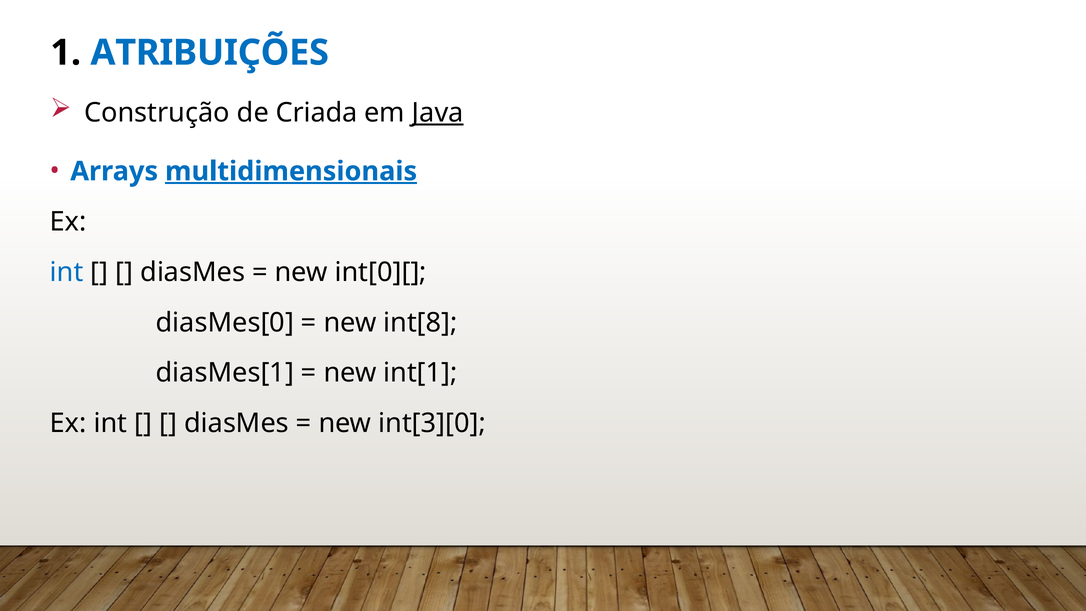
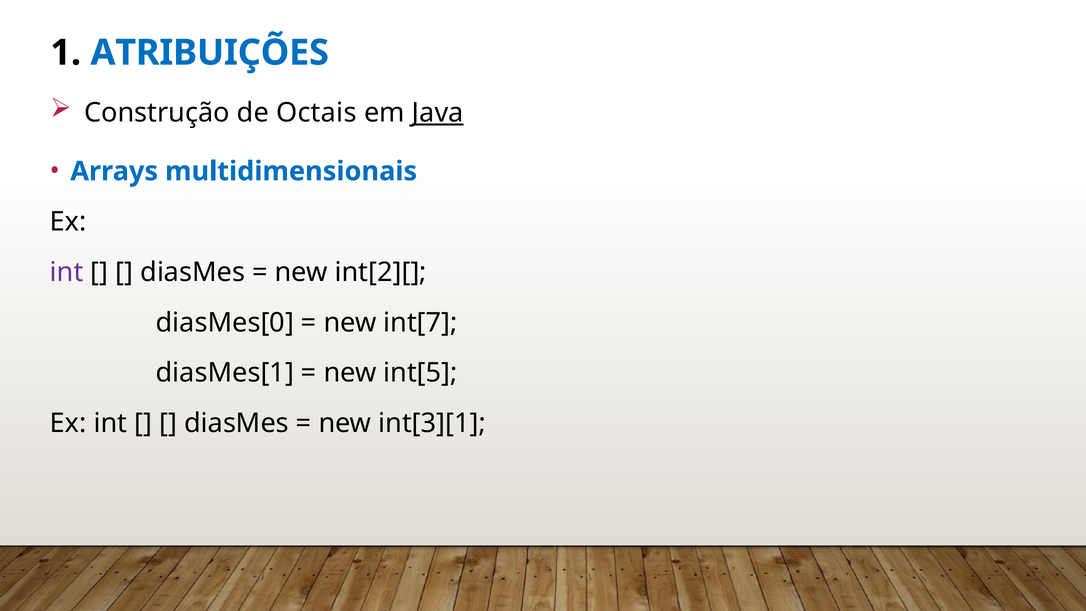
Criada: Criada -> Octais
multidimensionais underline: present -> none
int at (67, 272) colour: blue -> purple
int[0][: int[0][ -> int[2][
int[8: int[8 -> int[7
int[1: int[1 -> int[5
int[3][0: int[3][0 -> int[3][1
